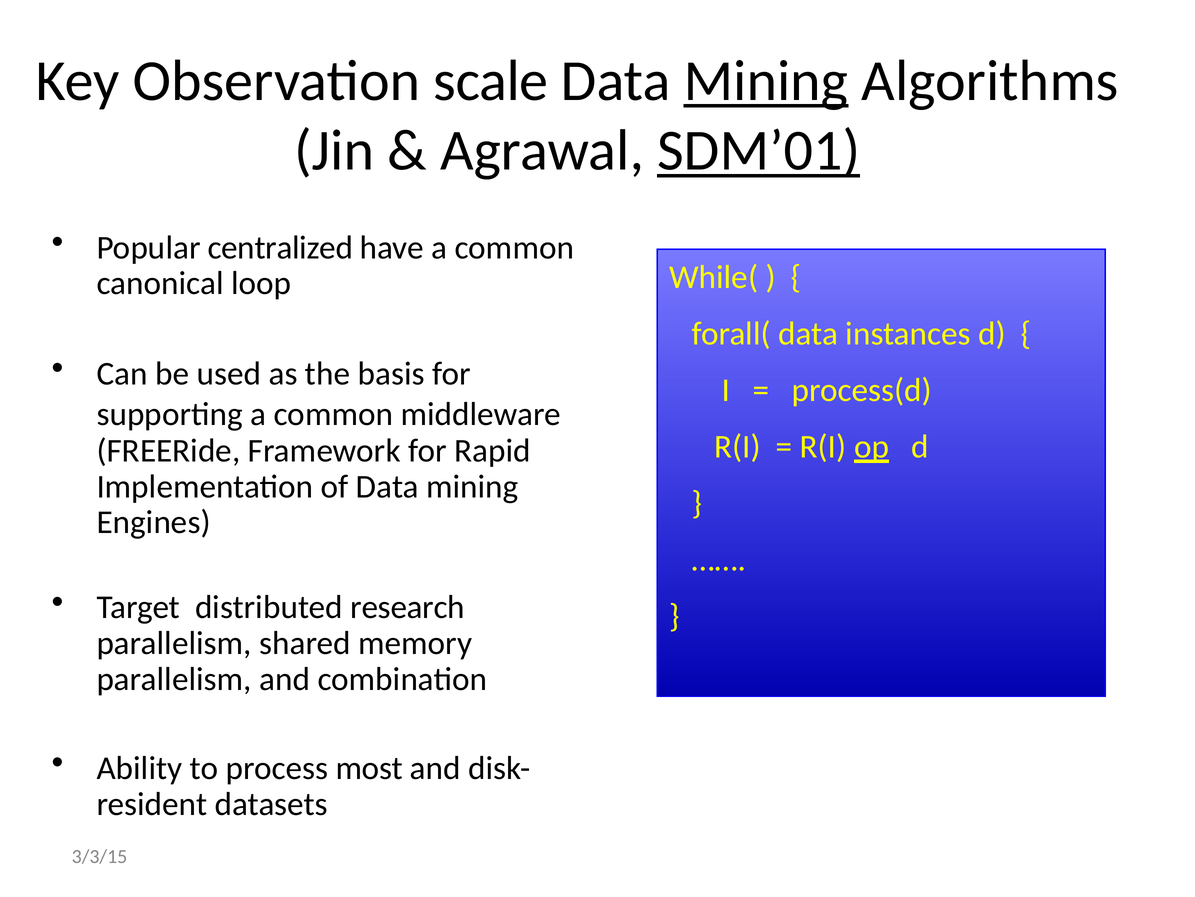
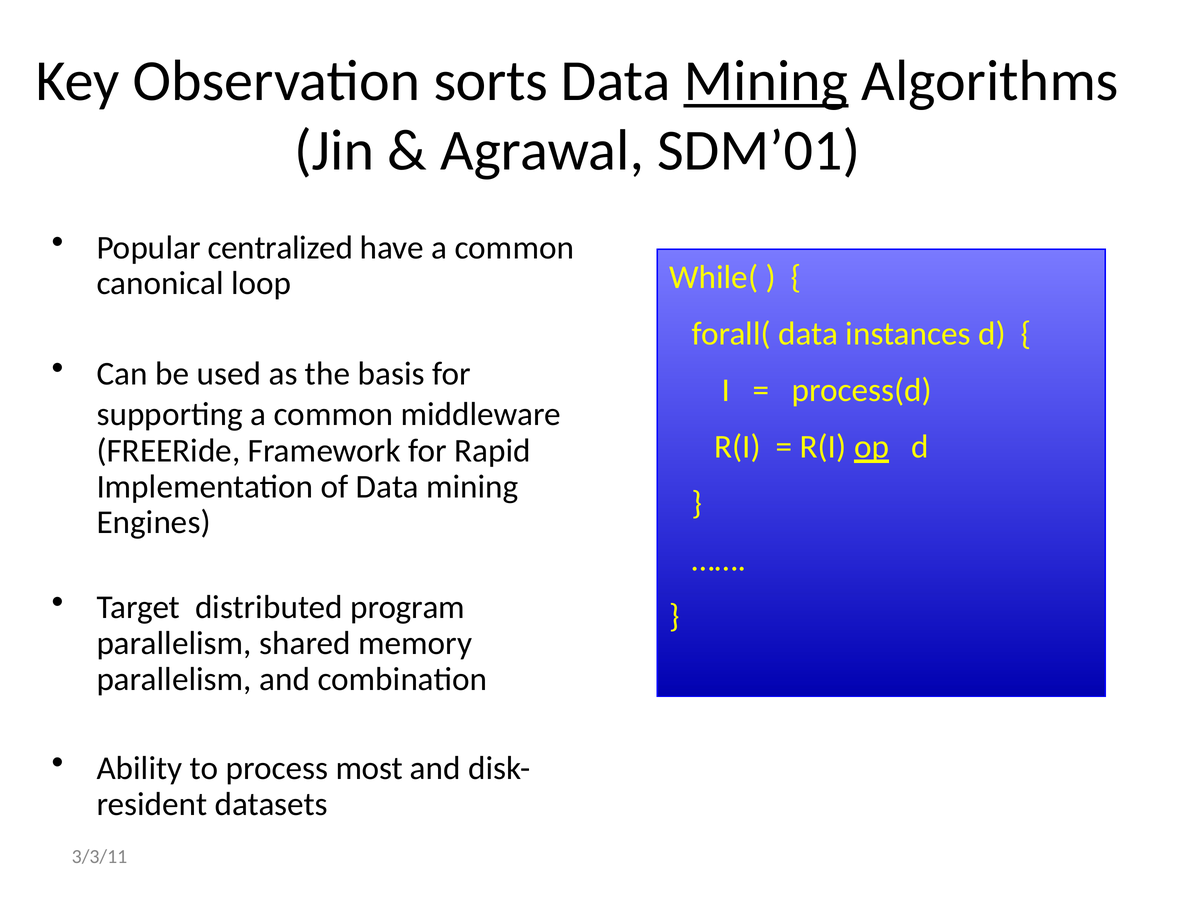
scale: scale -> sorts
SDM’01 underline: present -> none
research: research -> program
3/3/15: 3/3/15 -> 3/3/11
